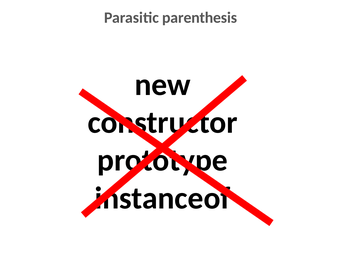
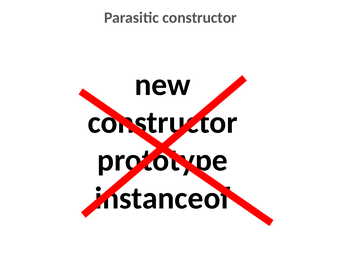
Parasitic parenthesis: parenthesis -> constructor
